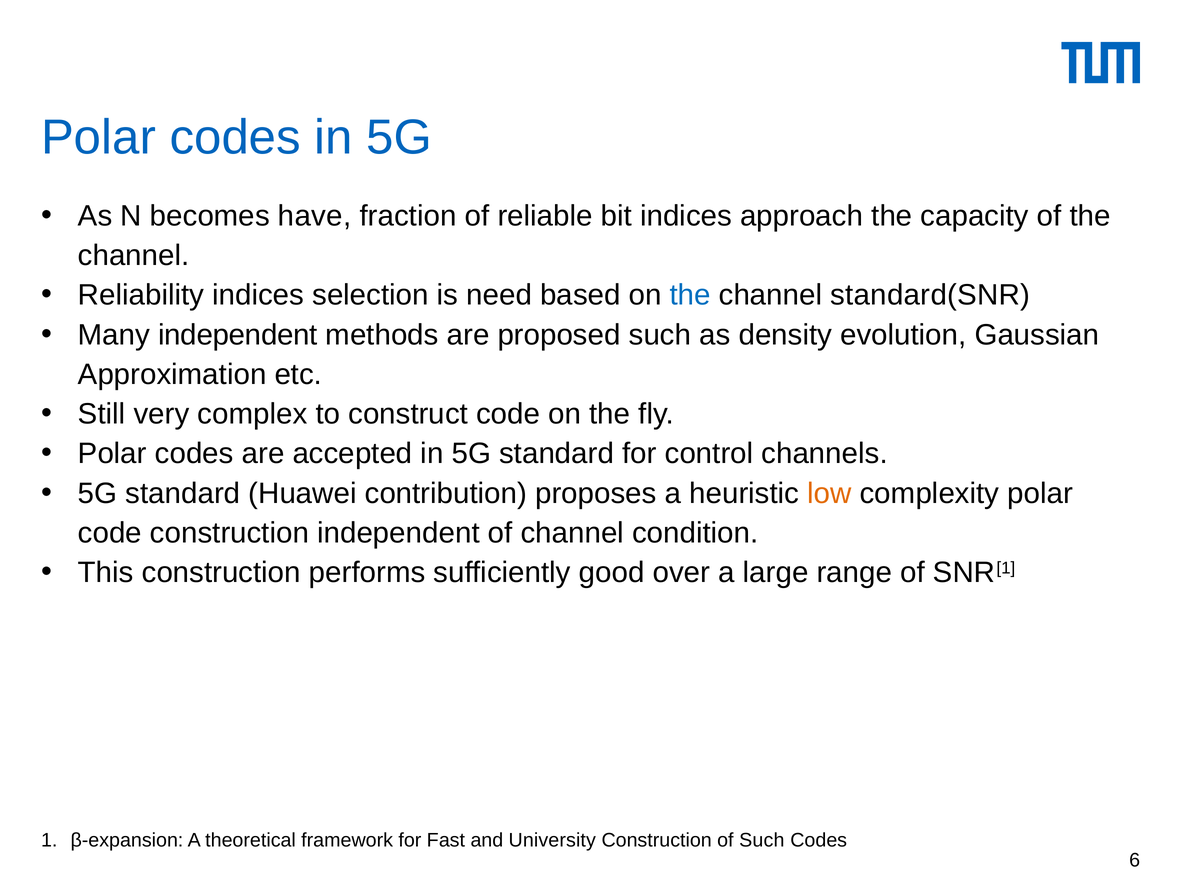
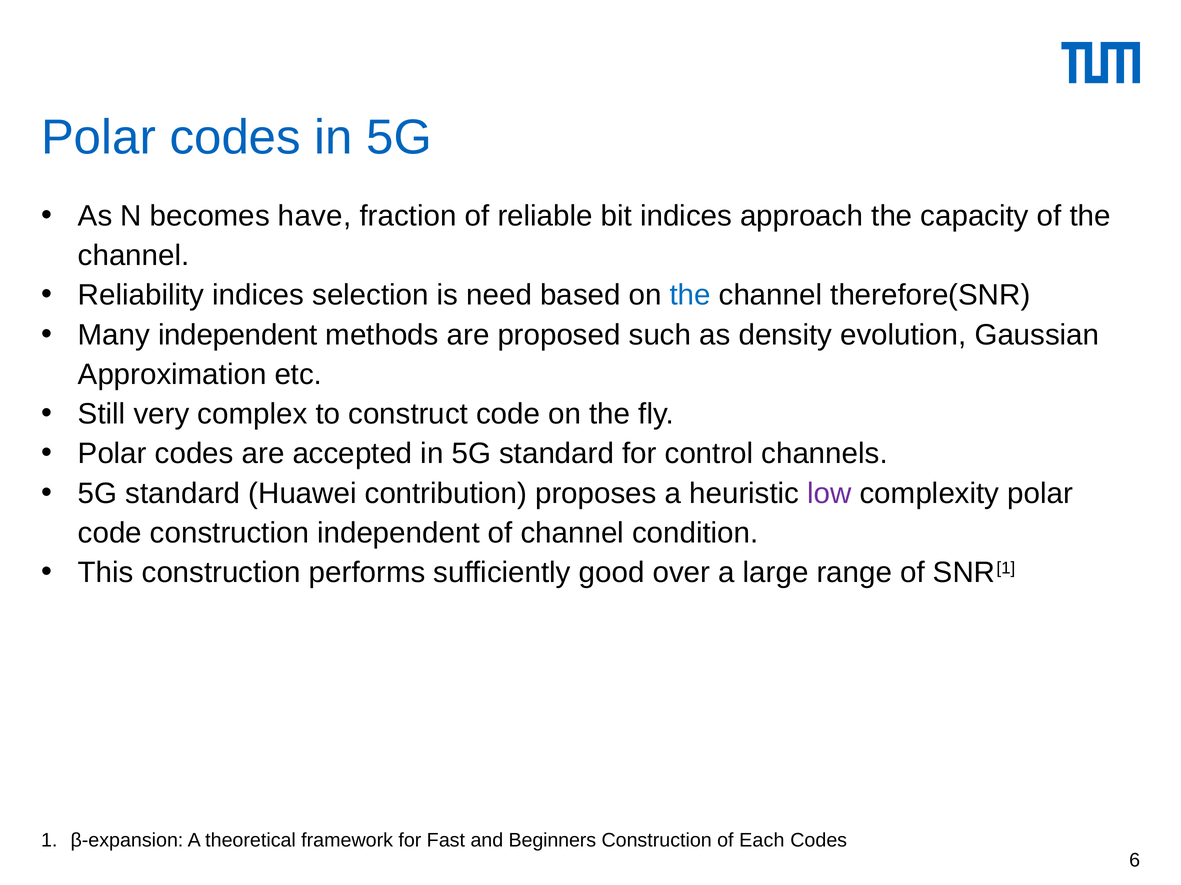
standard(SNR: standard(SNR -> therefore(SNR
low colour: orange -> purple
University: University -> Beginners
of Such: Such -> Each
